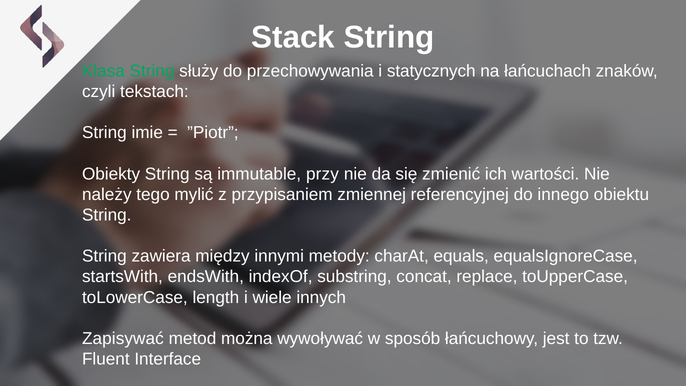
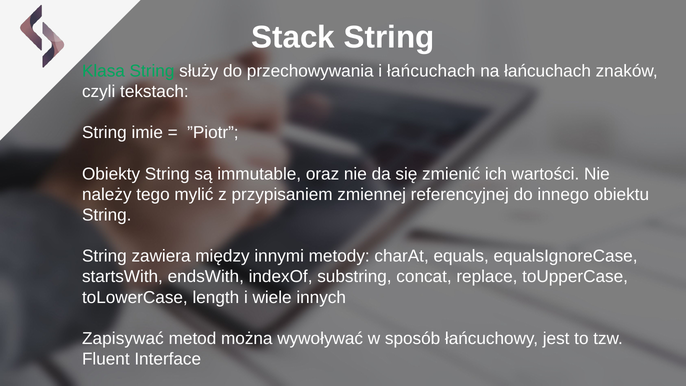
i statycznych: statycznych -> łańcuchach
przy: przy -> oraz
